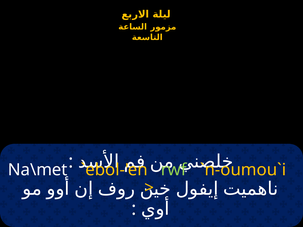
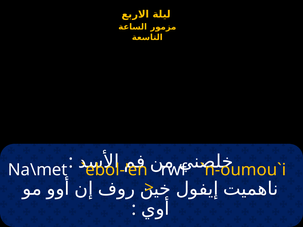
rwf colour: light green -> white
